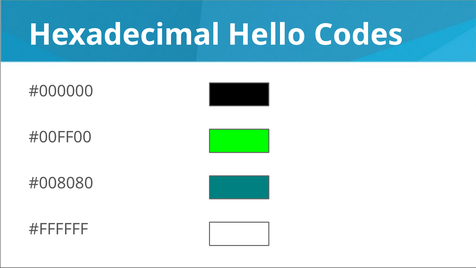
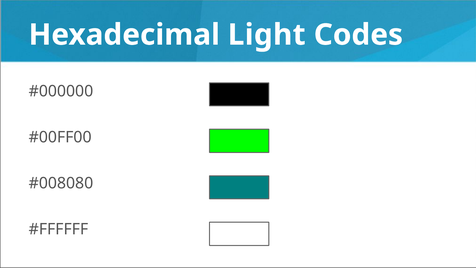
Hello: Hello -> Light
